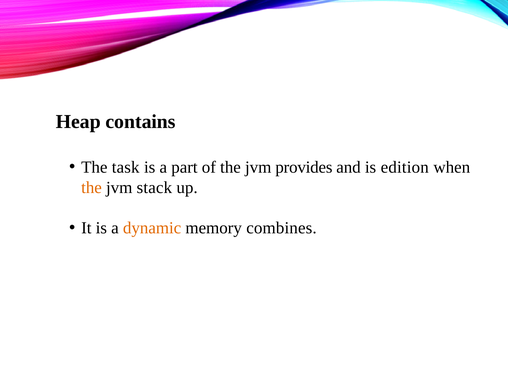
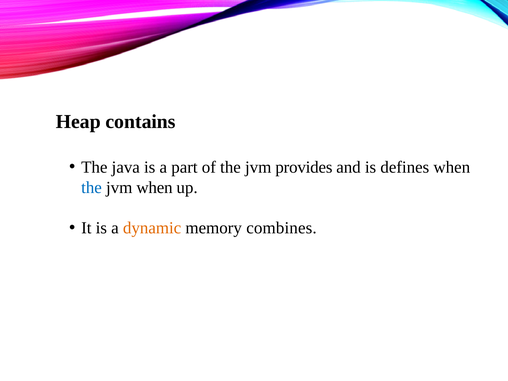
task: task -> java
edition: edition -> defines
the at (92, 187) colour: orange -> blue
jvm stack: stack -> when
